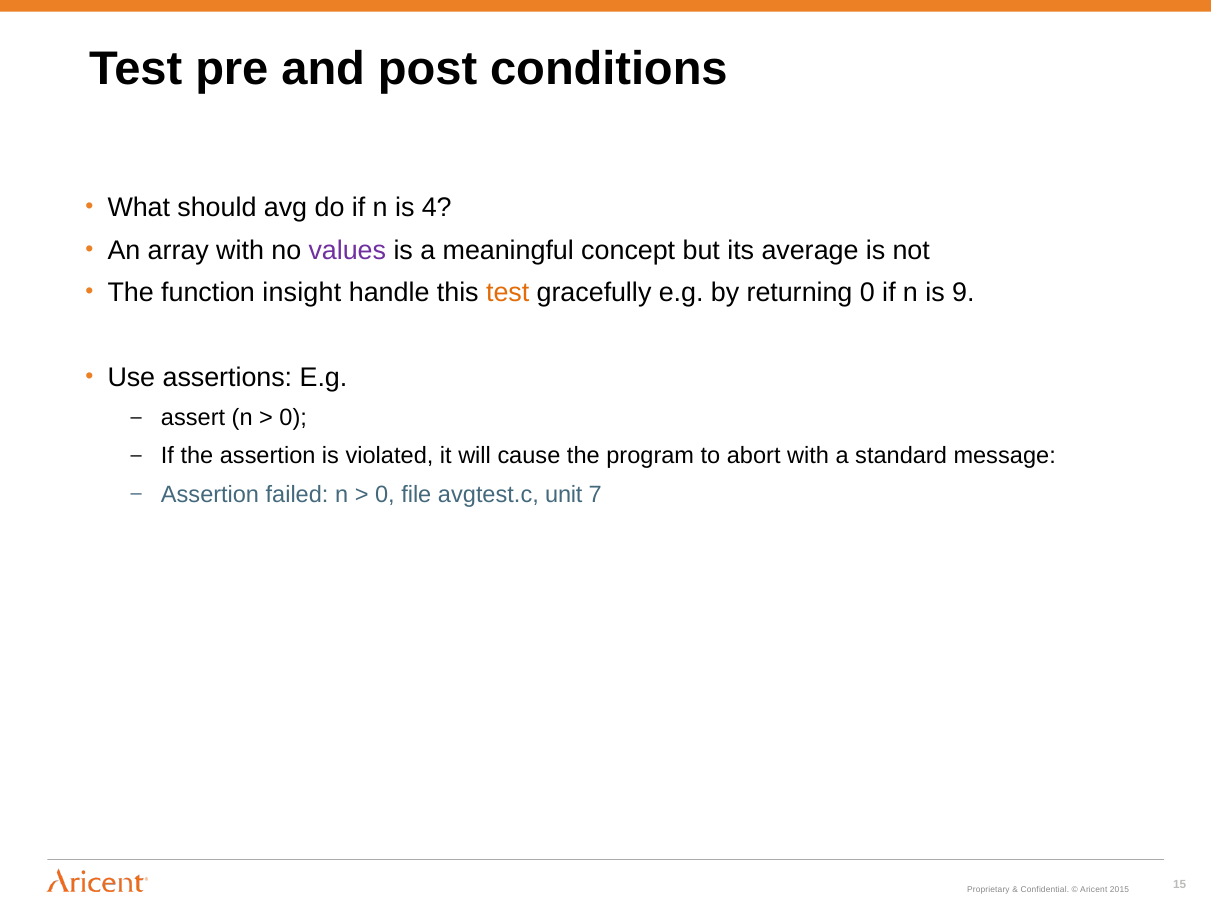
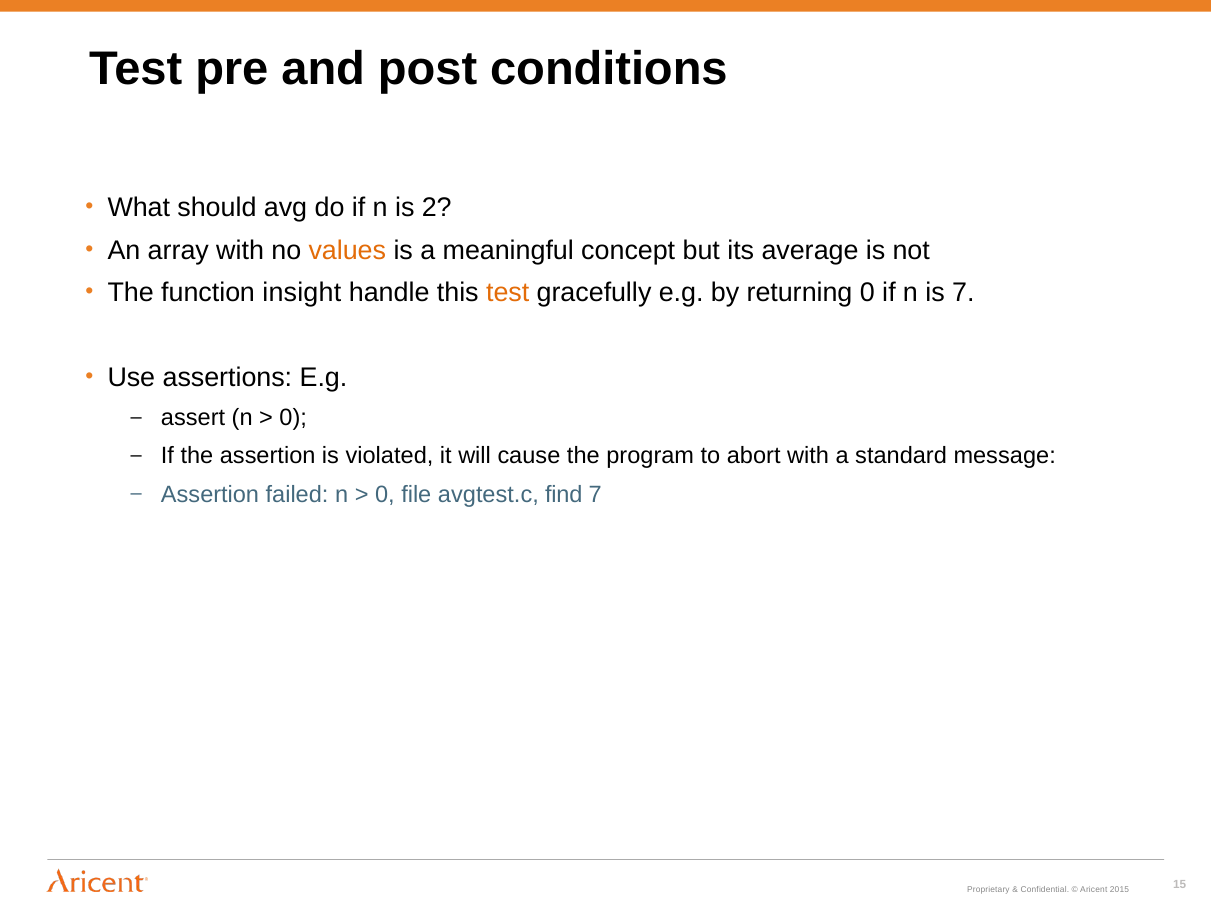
4: 4 -> 2
values colour: purple -> orange
is 9: 9 -> 7
unit: unit -> find
